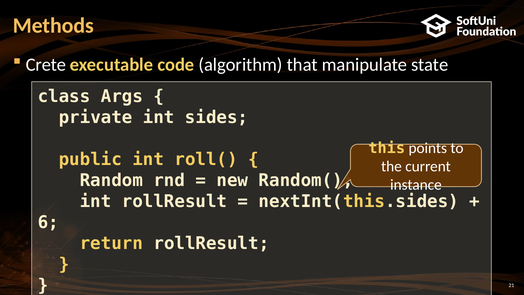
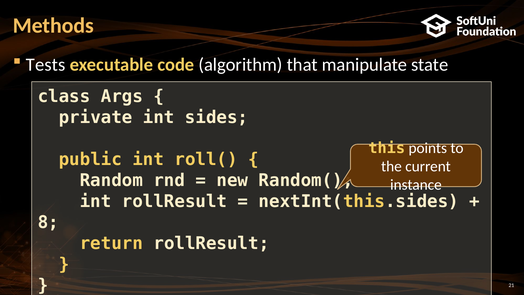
Crete: Crete -> Tests
6: 6 -> 8
